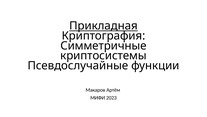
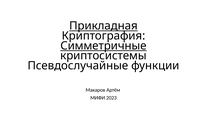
Симметричные underline: none -> present
